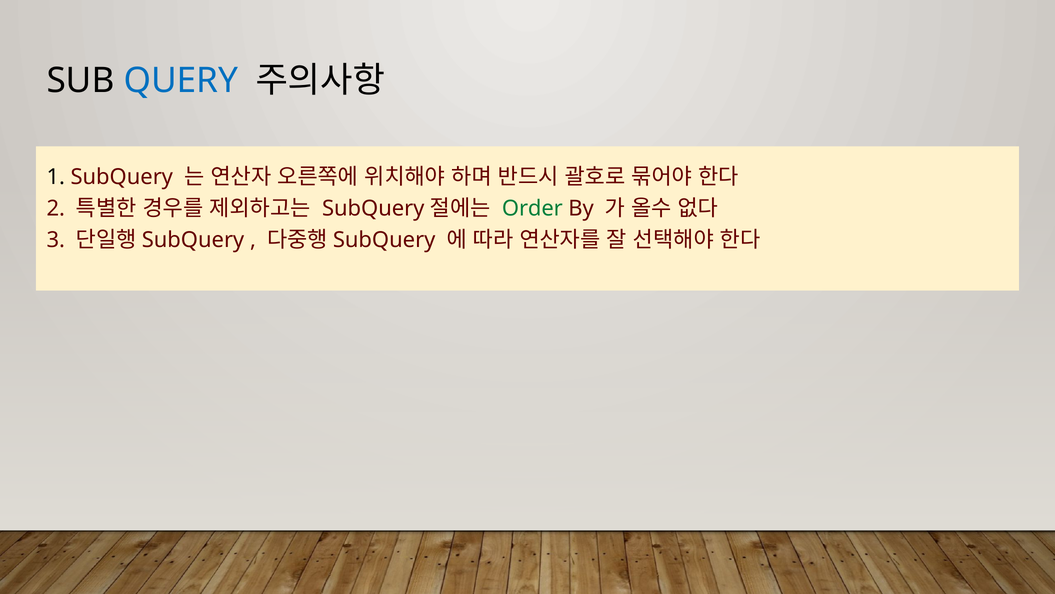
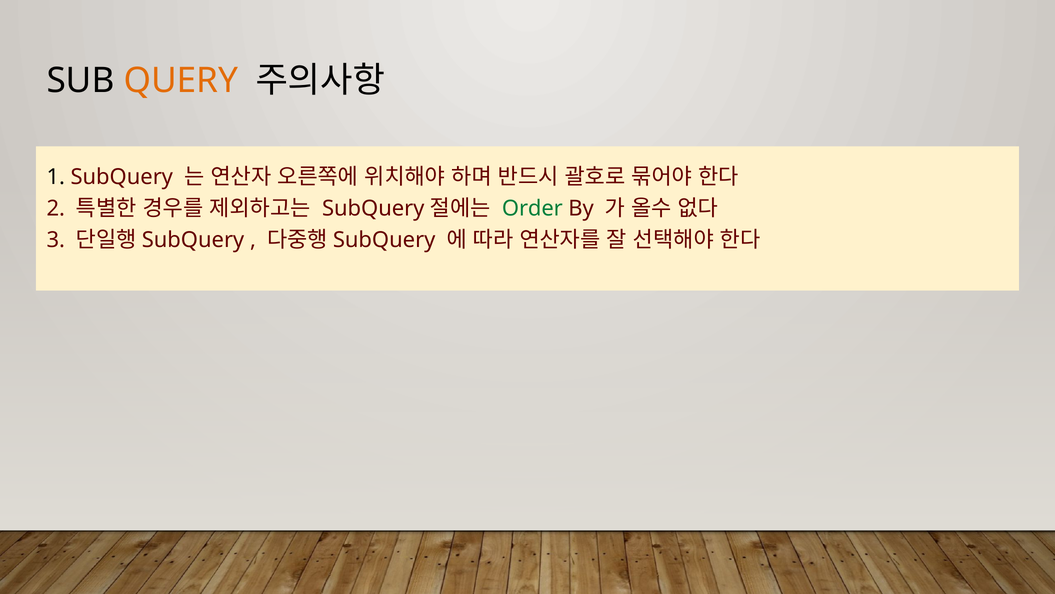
QUERY colour: blue -> orange
